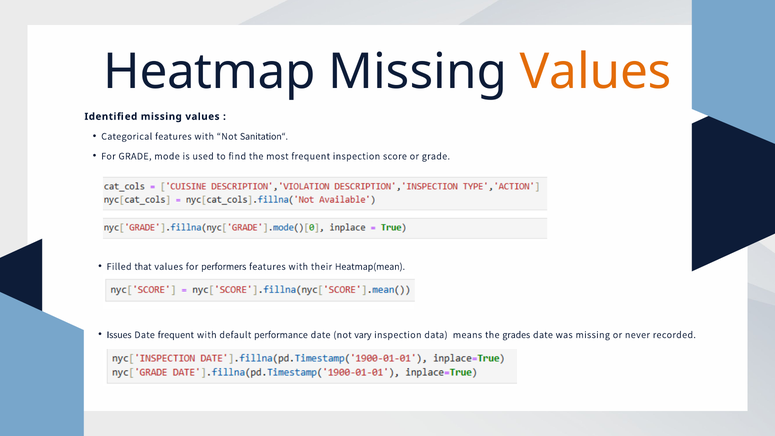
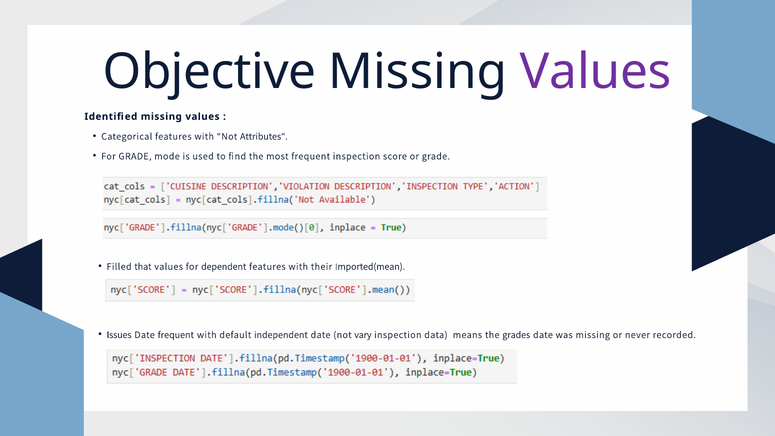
Heatmap: Heatmap -> Objective
Values at (596, 72) colour: orange -> purple
Sanitation“: Sanitation“ -> Attributes“
performers: performers -> dependent
Heatmap(mean: Heatmap(mean -> Imported(mean
performance: performance -> independent
